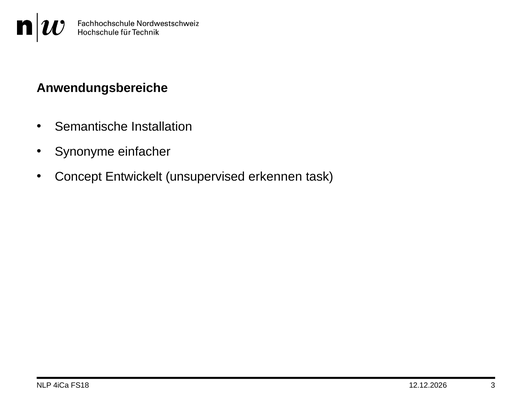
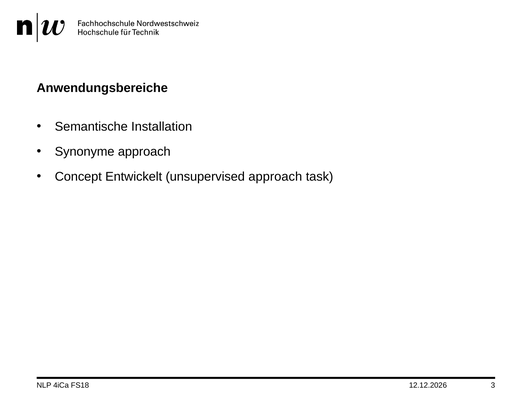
Synonyme einfacher: einfacher -> approach
unsupervised erkennen: erkennen -> approach
